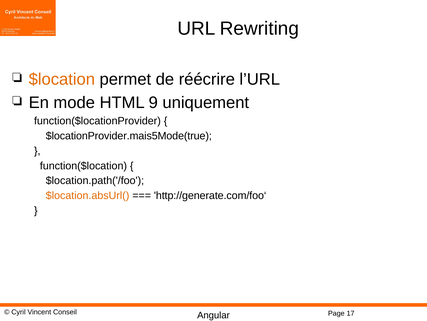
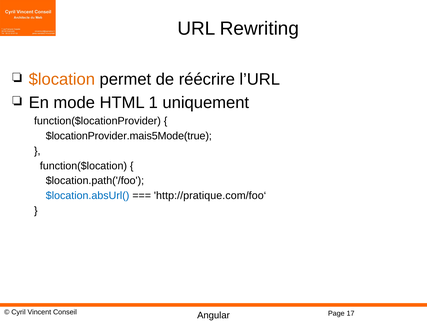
9: 9 -> 1
$location.absUrl( colour: orange -> blue
http://generate.com/foo‘: http://generate.com/foo‘ -> http://pratique.com/foo‘
